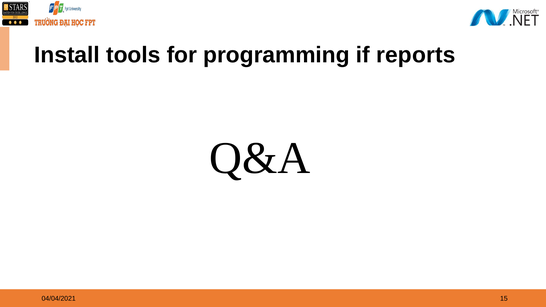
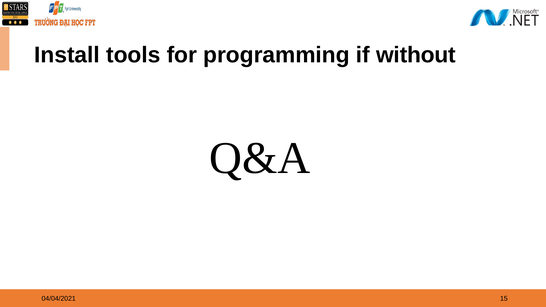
reports: reports -> without
